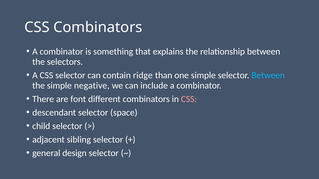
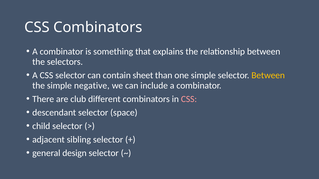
ridge: ridge -> sheet
Between at (268, 75) colour: light blue -> yellow
font: font -> club
